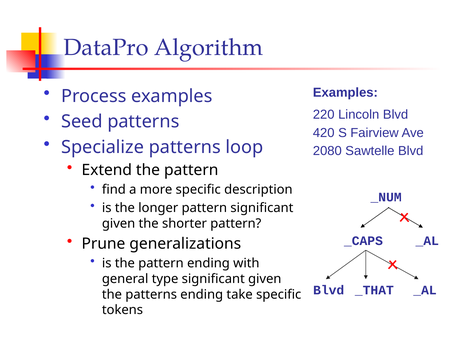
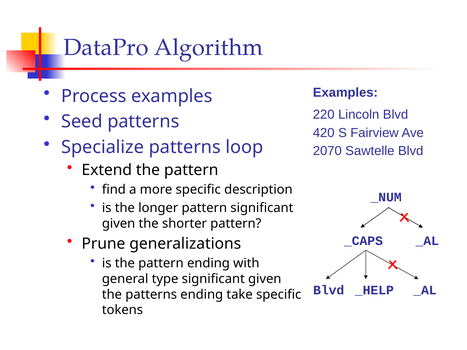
2080: 2080 -> 2070
_THAT: _THAT -> _HELP
